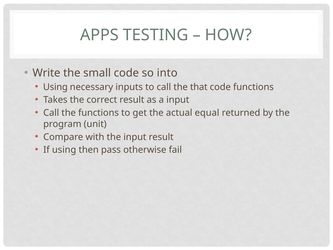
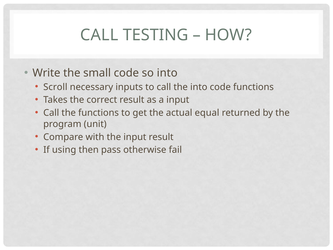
APPS at (99, 35): APPS -> CALL
Using at (55, 87): Using -> Scroll
the that: that -> into
